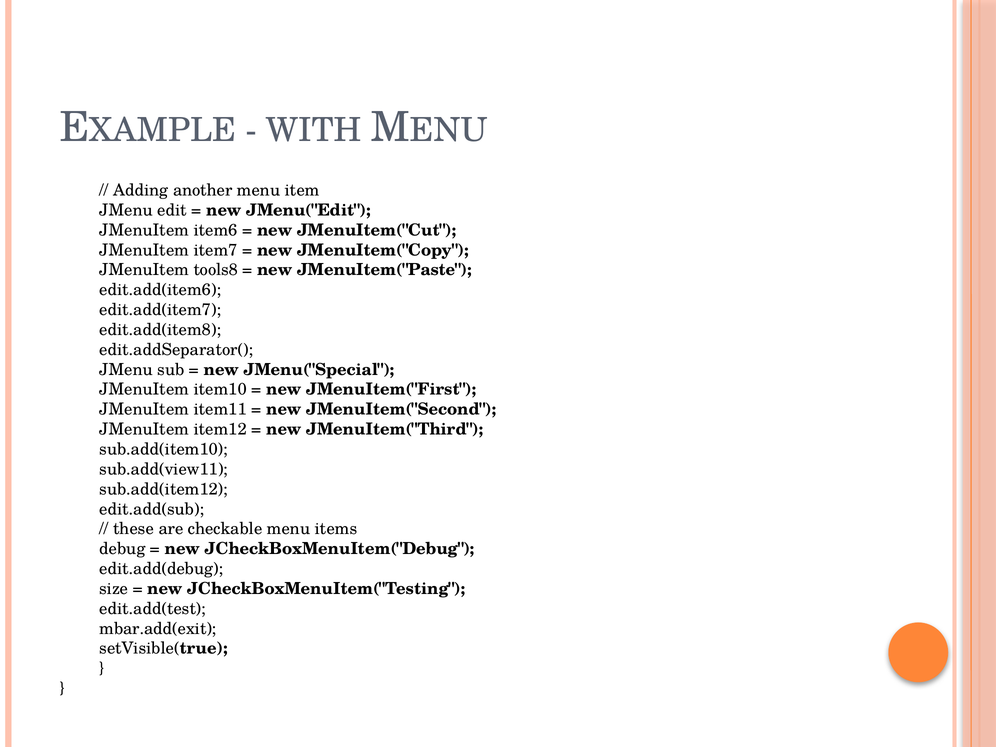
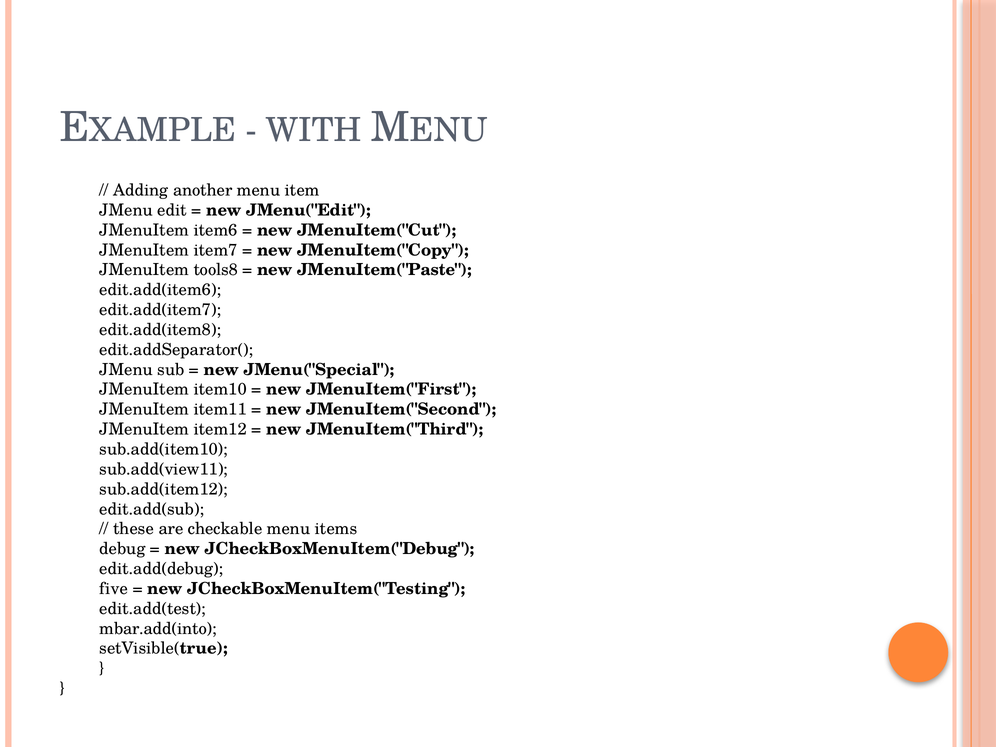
size: size -> five
mbar.add(exit: mbar.add(exit -> mbar.add(into
